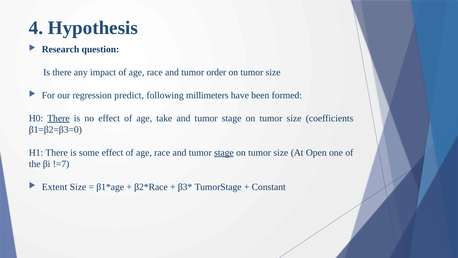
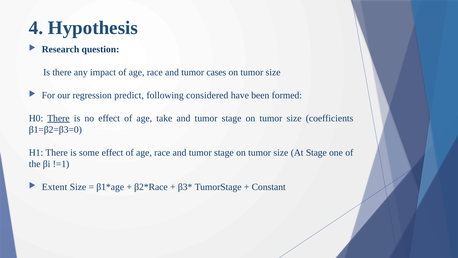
order: order -> cases
millimeters: millimeters -> considered
stage at (224, 152) underline: present -> none
At Open: Open -> Stage
!=7: !=7 -> !=1
